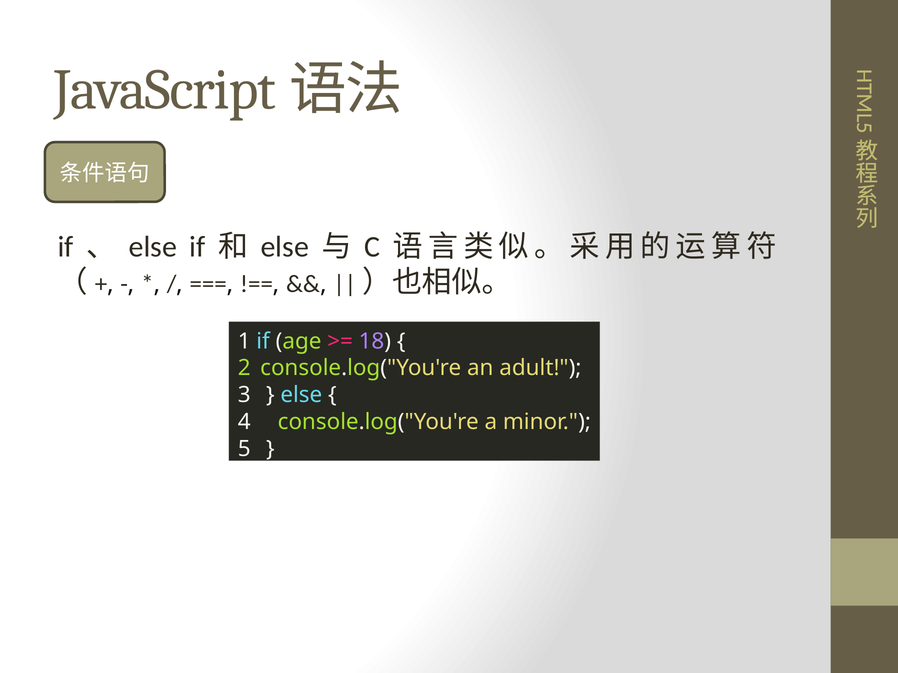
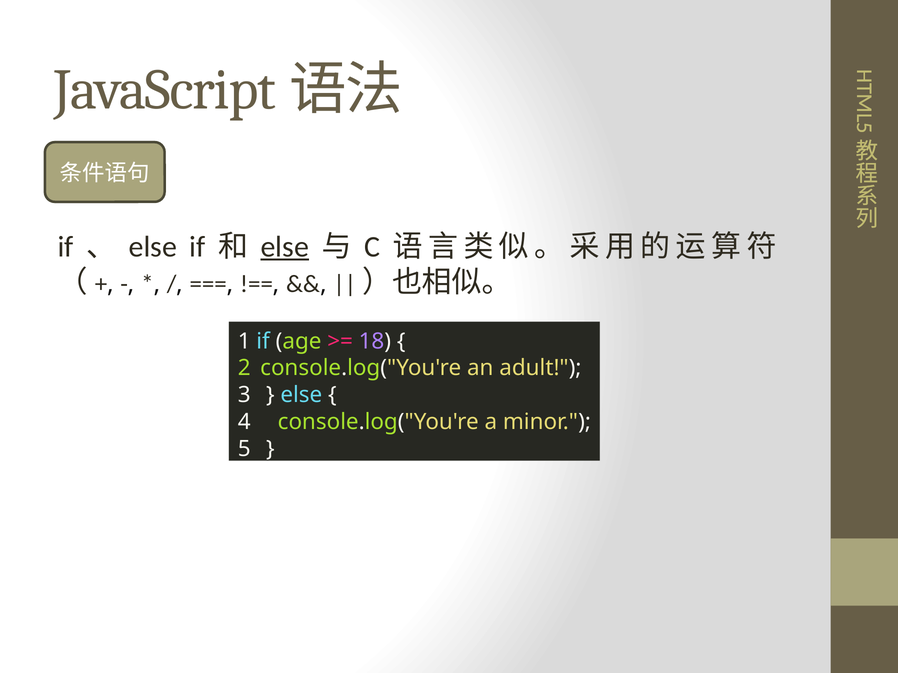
else at (285, 247) underline: none -> present
